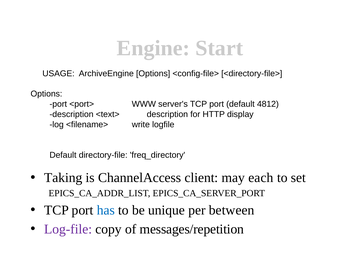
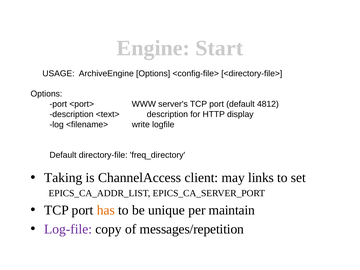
each: each -> links
has colour: blue -> orange
between: between -> maintain
